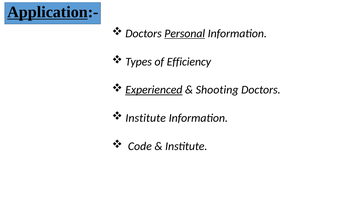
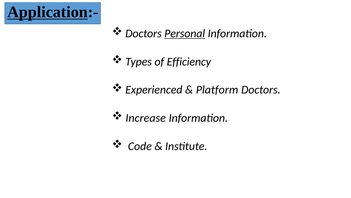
Experienced underline: present -> none
Shooting: Shooting -> Platform
Institute at (146, 118): Institute -> Increase
